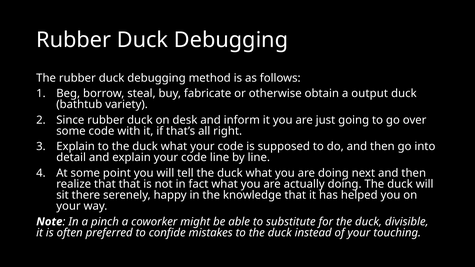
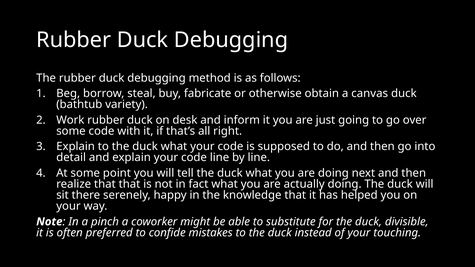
output: output -> canvas
Since: Since -> Work
